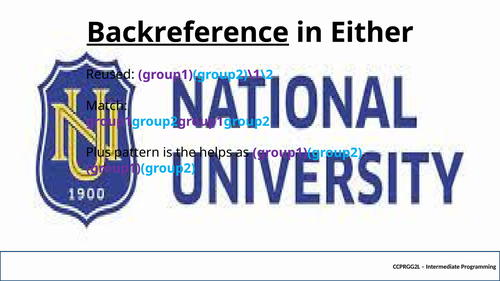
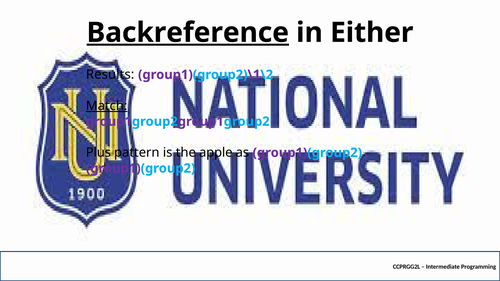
Reused: Reused -> Results
Match underline: none -> present
helps: helps -> apple
